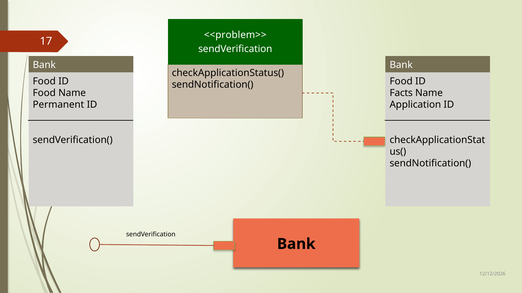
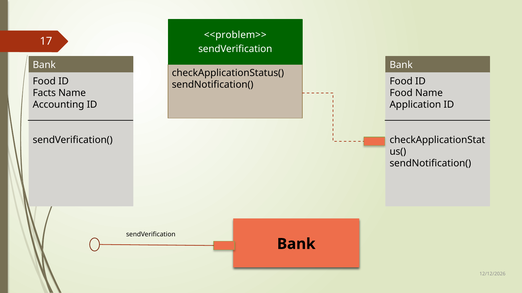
Food at (44, 93): Food -> Facts
Facts at (401, 93): Facts -> Food
Permanent: Permanent -> Accounting
